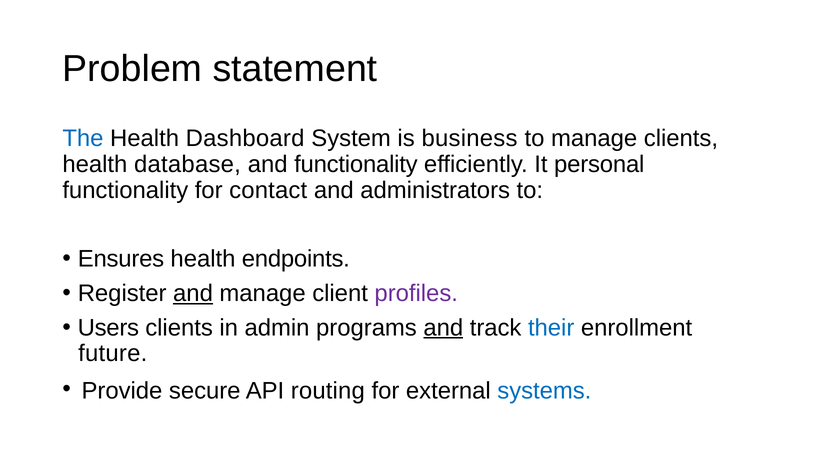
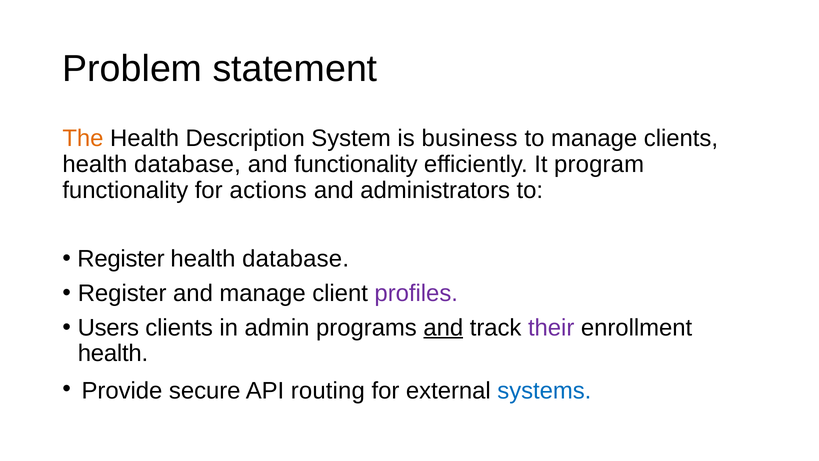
The colour: blue -> orange
Dashboard: Dashboard -> Description
personal: personal -> program
contact: contact -> actions
Ensures at (121, 259): Ensures -> Register
endpoints at (296, 259): endpoints -> database
and at (193, 293) underline: present -> none
their colour: blue -> purple
future at (113, 353): future -> health
